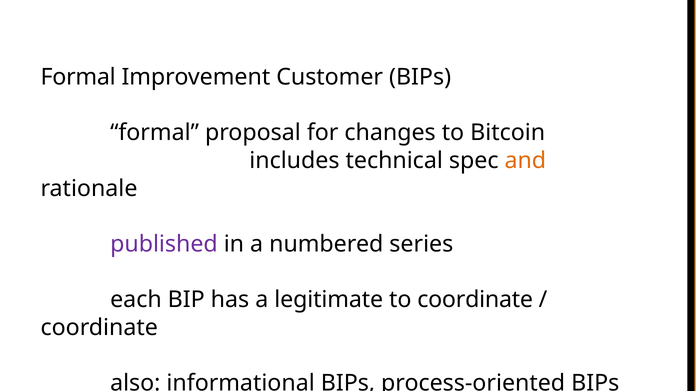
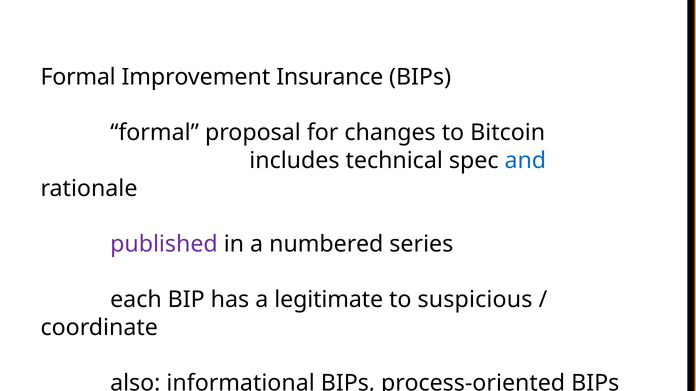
Customer: Customer -> Insurance
and colour: orange -> blue
to coordinate: coordinate -> suspicious
